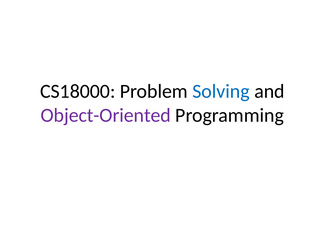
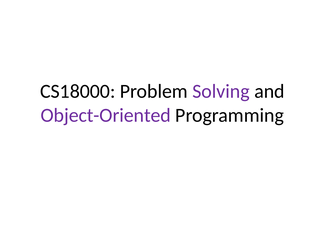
Solving colour: blue -> purple
